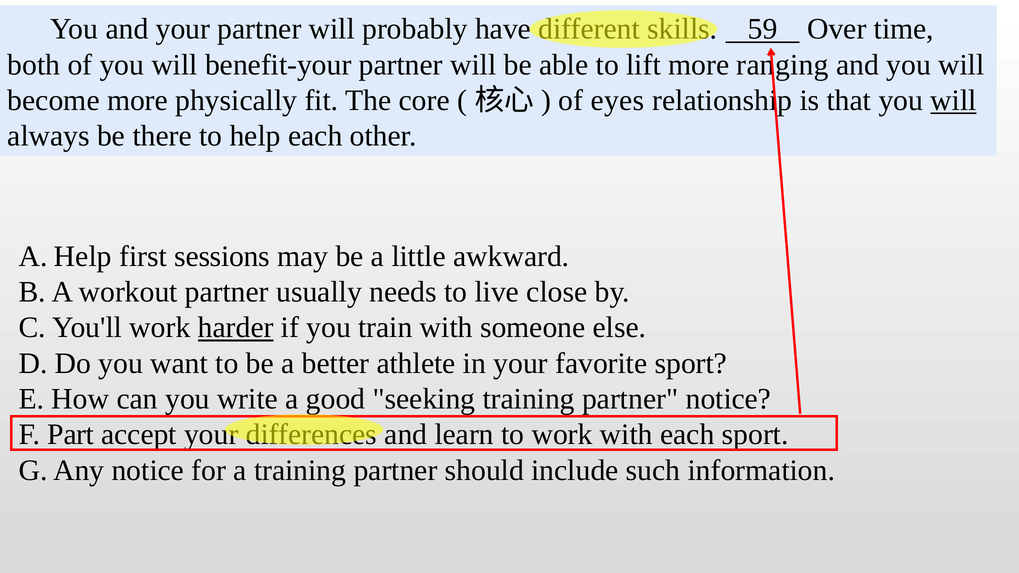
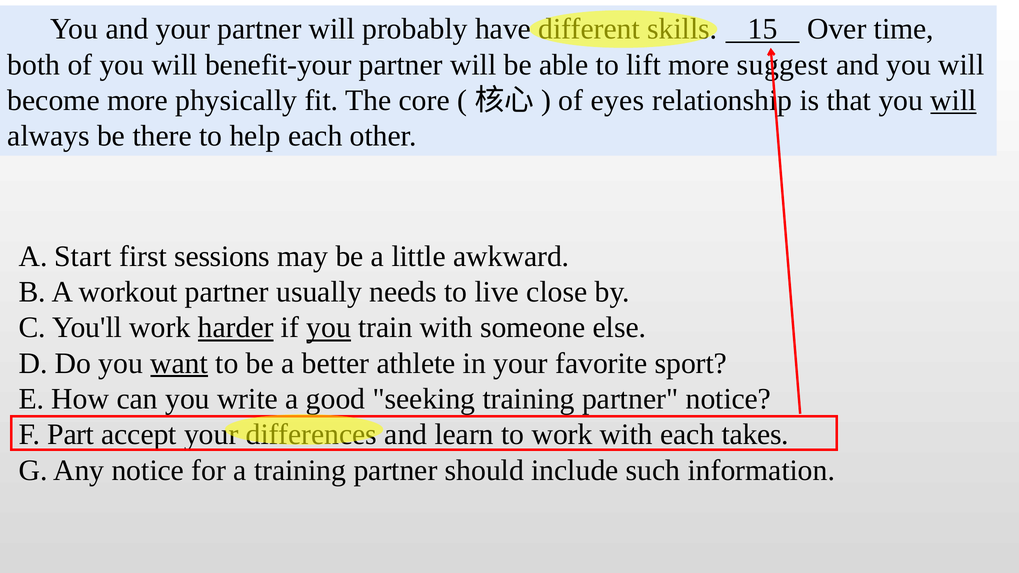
59: 59 -> 15
ranging: ranging -> suggest
A Help: Help -> Start
you at (329, 328) underline: none -> present
want underline: none -> present
each sport: sport -> takes
